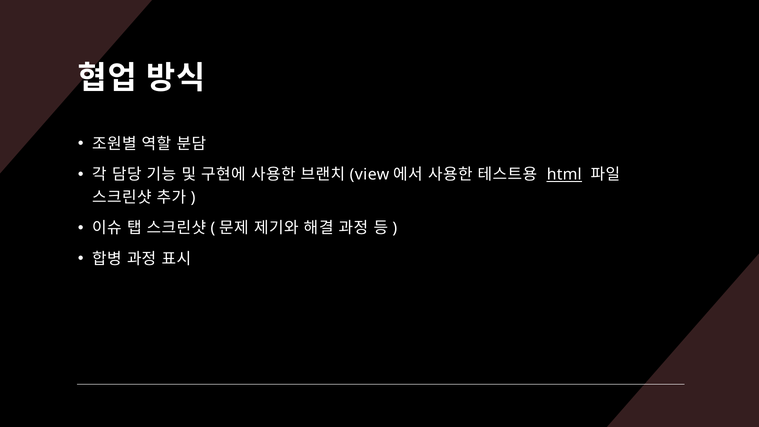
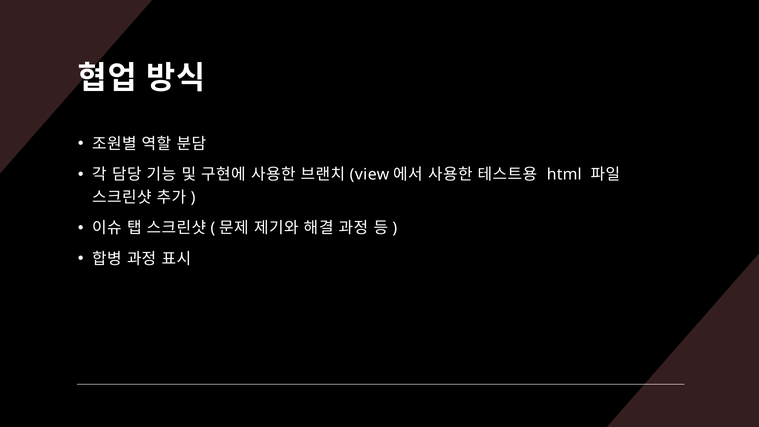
html underline: present -> none
